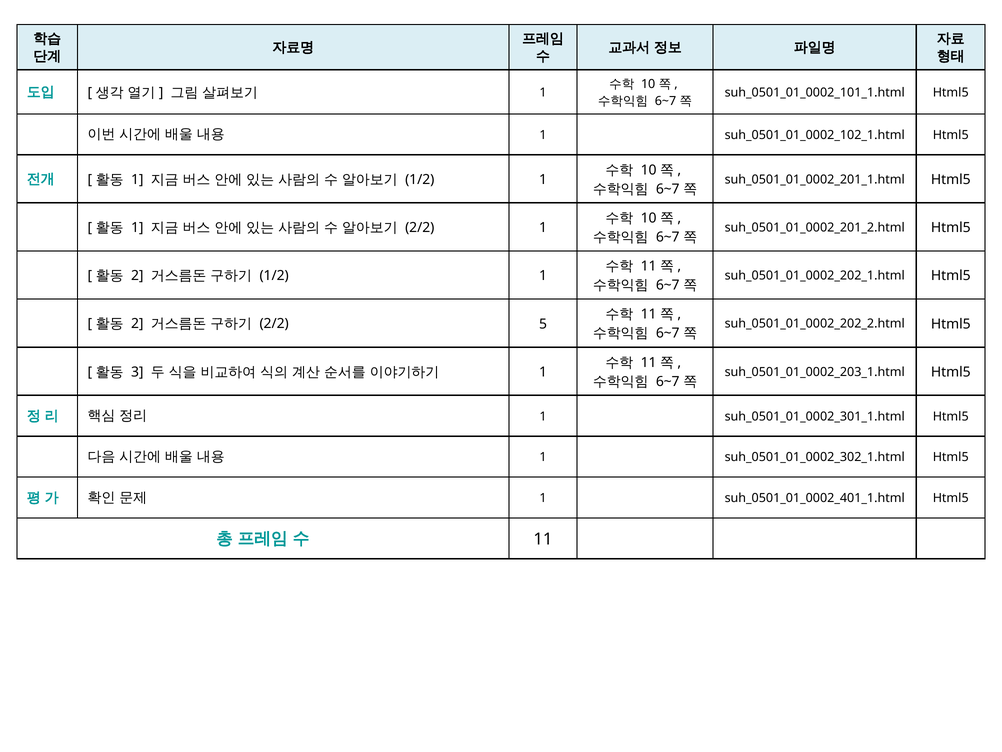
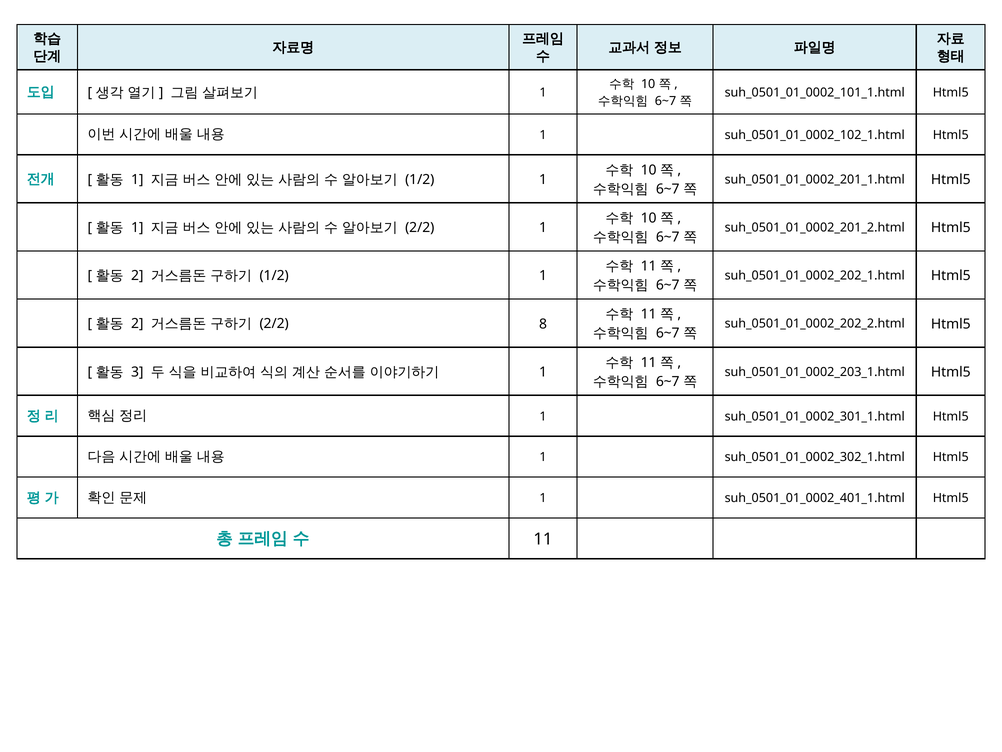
5: 5 -> 8
